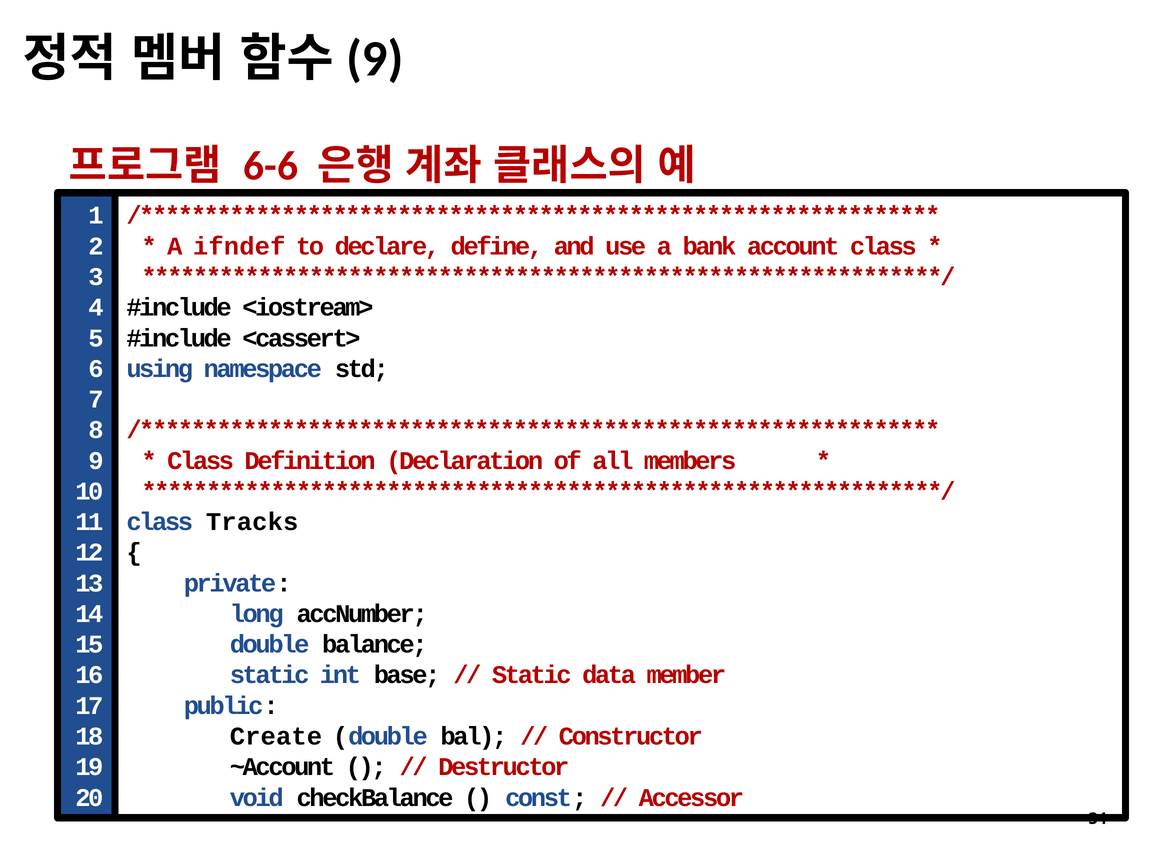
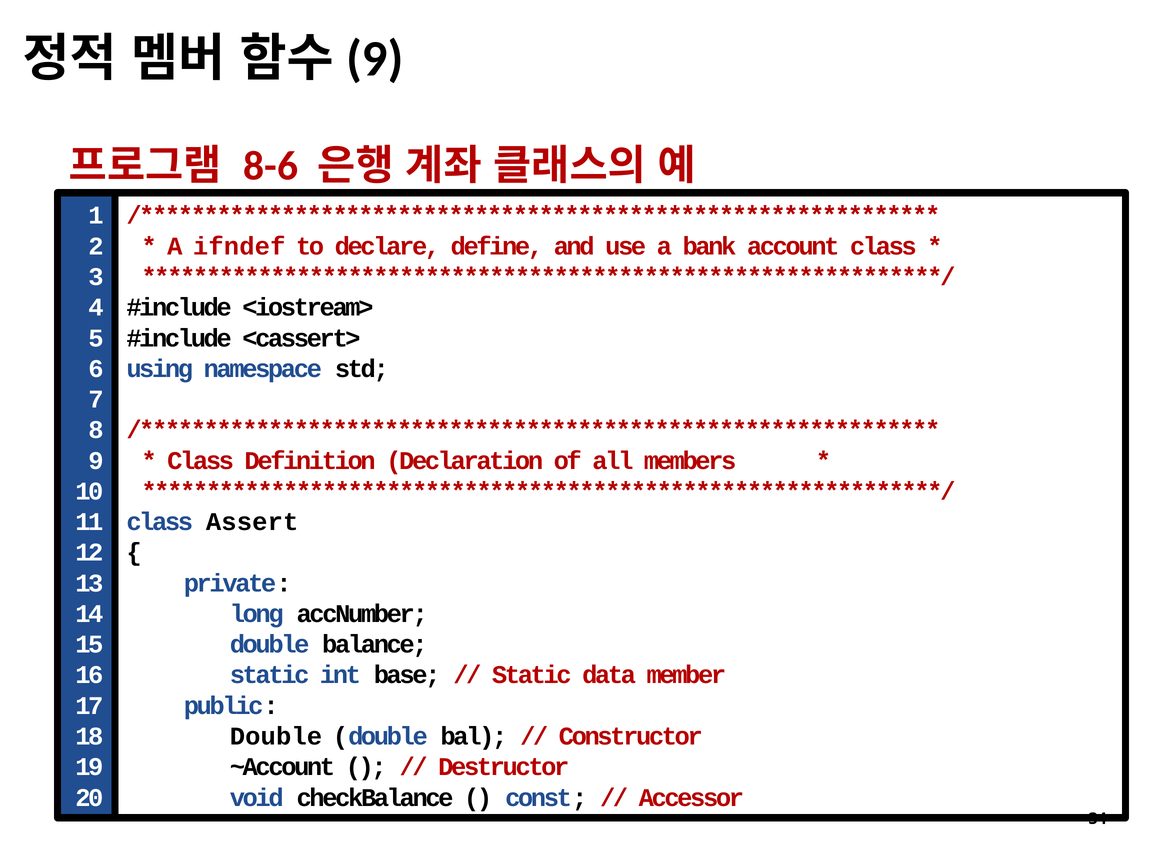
6-6: 6-6 -> 8-6
Tracks: Tracks -> Assert
Create at (276, 736): Create -> Double
